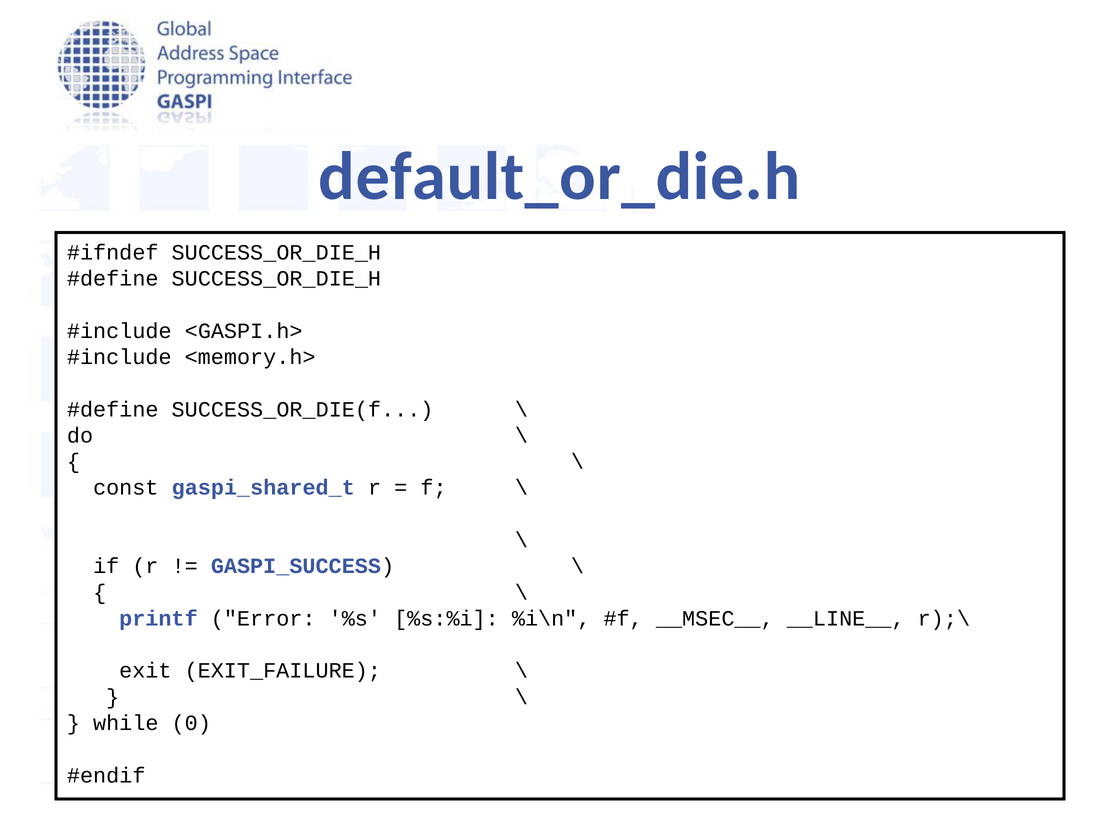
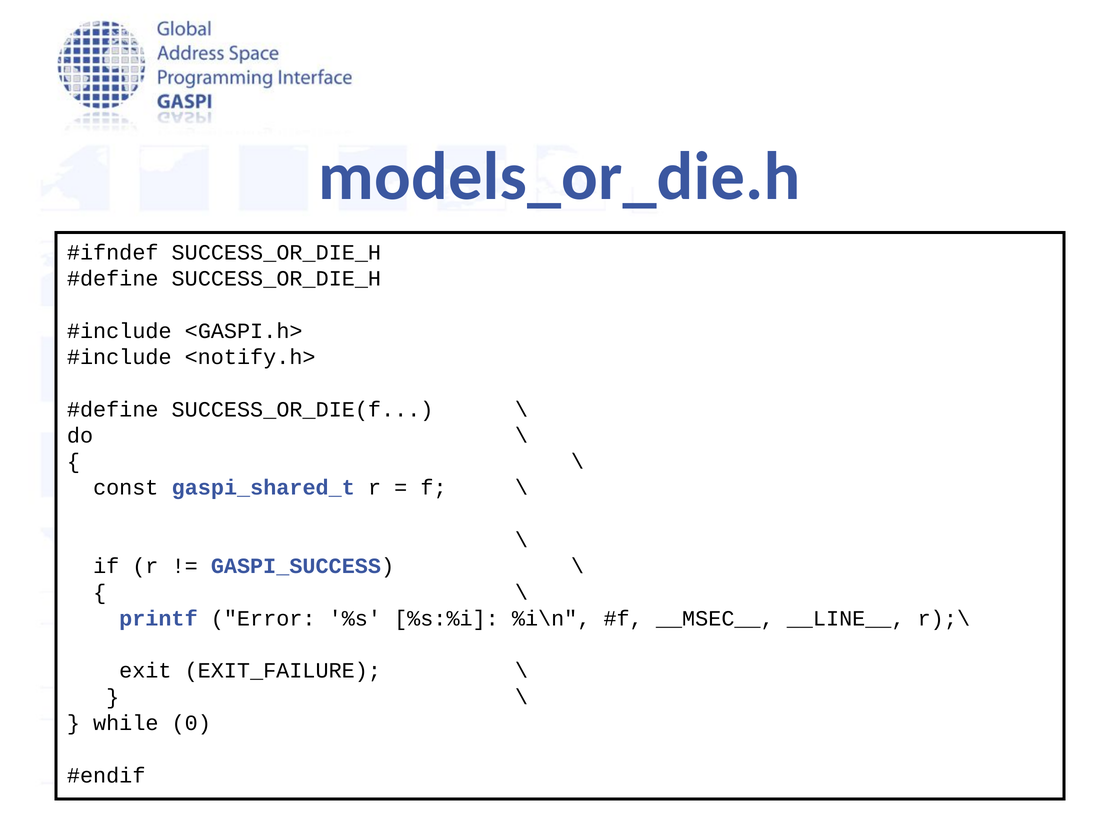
default_or_die.h: default_or_die.h -> models_or_die.h
<memory.h>: <memory.h> -> <notify.h>
